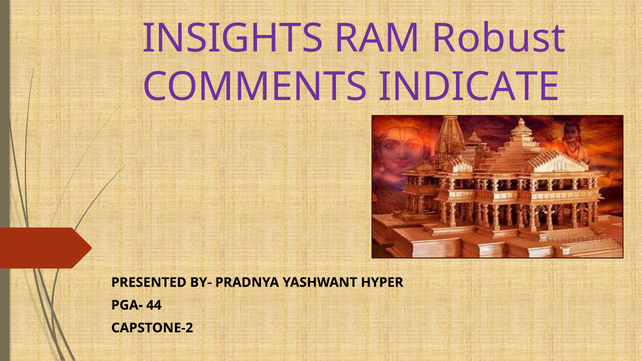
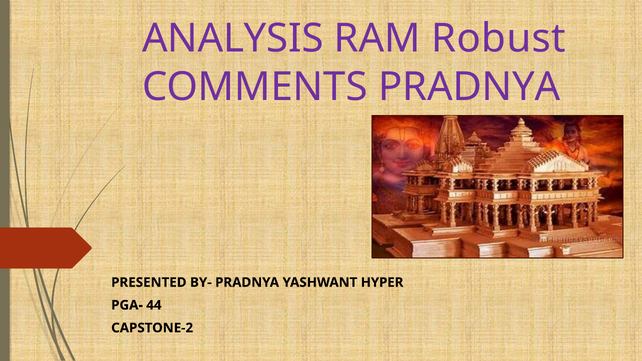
INSIGHTS: INSIGHTS -> ANALYSIS
COMMENTS INDICATE: INDICATE -> PRADNYA
